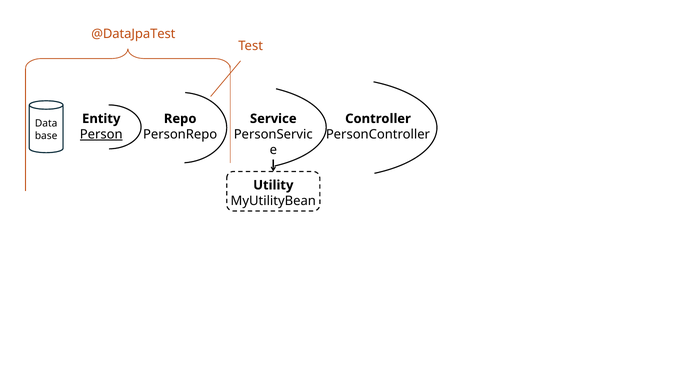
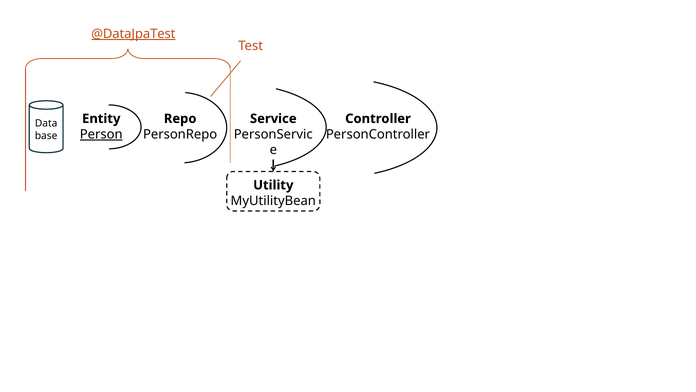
@DataJpaTest underline: none -> present
